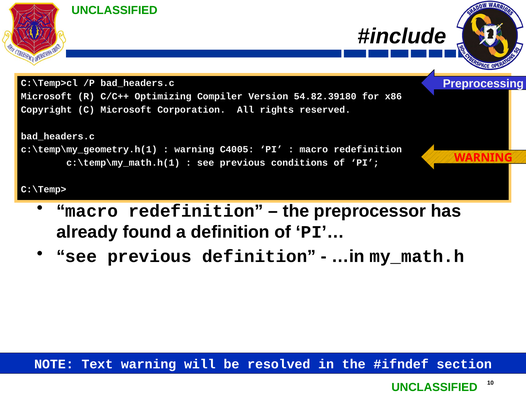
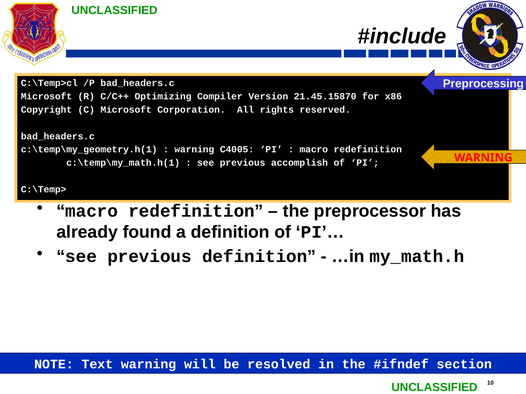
54.82.39180: 54.82.39180 -> 21.45.15870
conditions: conditions -> accomplish
